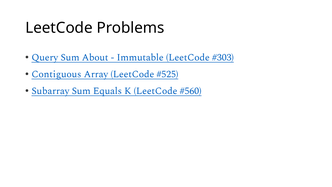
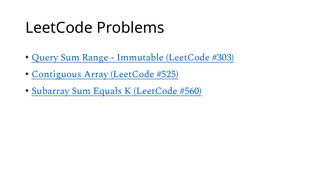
About: About -> Range
